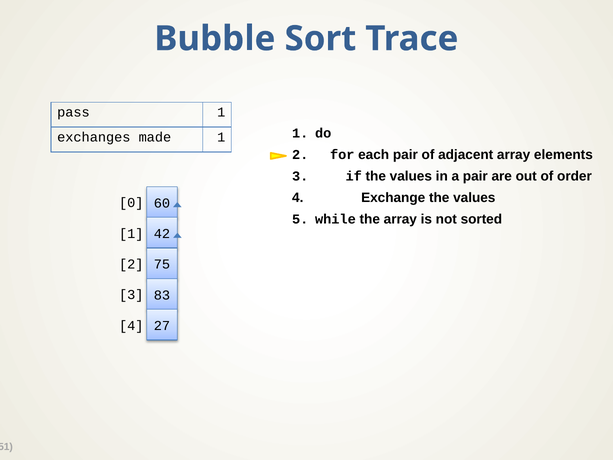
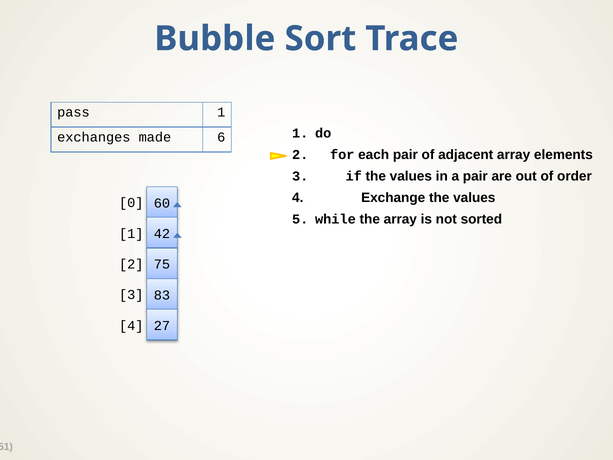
made 1: 1 -> 6
